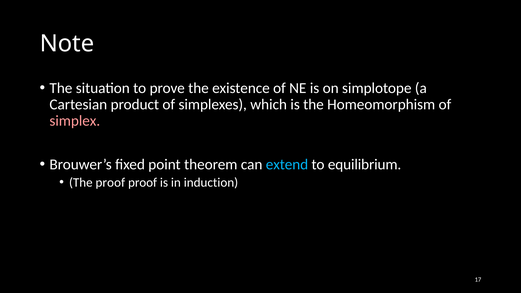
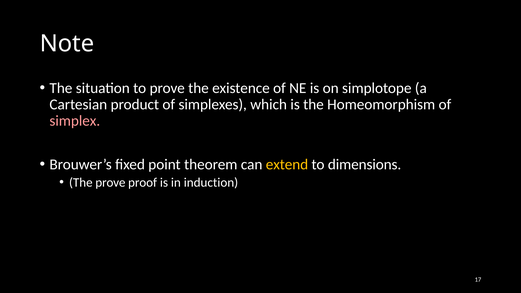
extend colour: light blue -> yellow
equilibrium: equilibrium -> dimensions
The proof: proof -> prove
